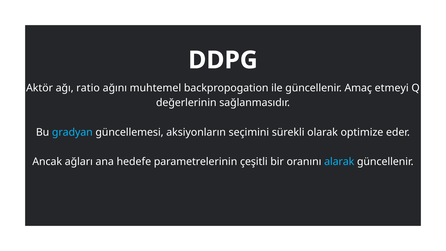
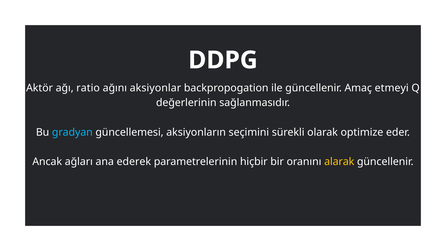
muhtemel: muhtemel -> aksiyonlar
hedefe: hedefe -> ederek
çeşitli: çeşitli -> hiçbir
alarak colour: light blue -> yellow
